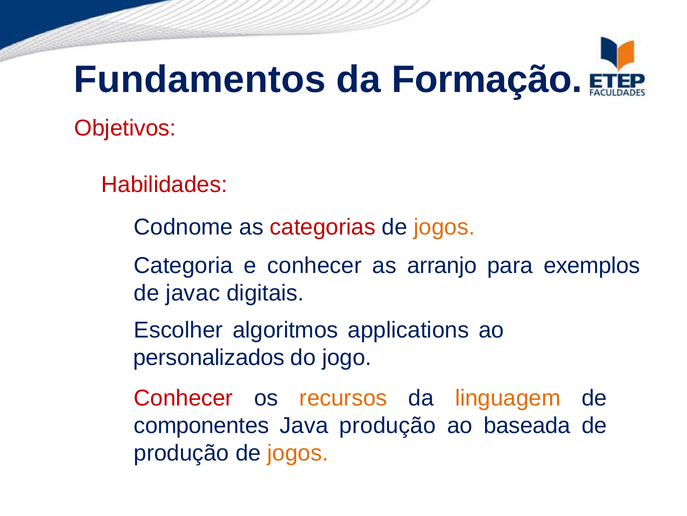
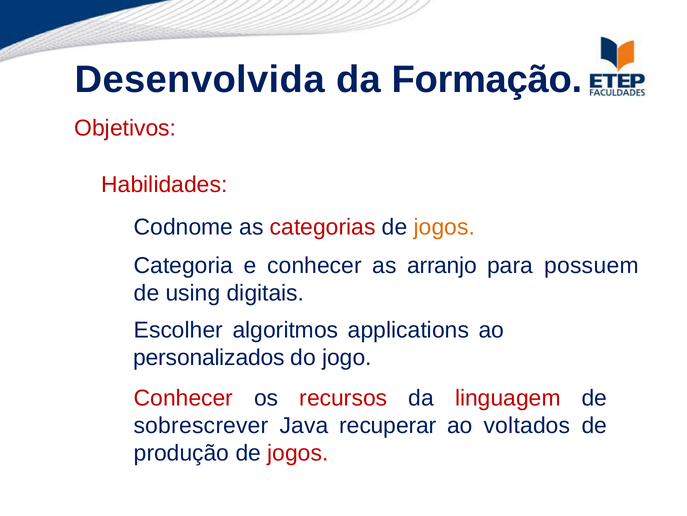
Fundamentos: Fundamentos -> Desenvolvida
exemplos: exemplos -> possuem
javac: javac -> using
recursos colour: orange -> red
linguagem colour: orange -> red
componentes: componentes -> sobrescrever
Java produção: produção -> recuperar
baseada: baseada -> voltados
jogos at (298, 453) colour: orange -> red
